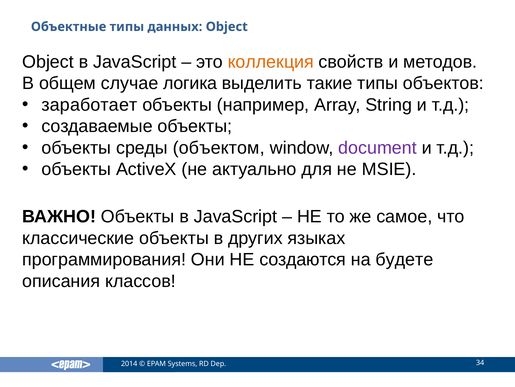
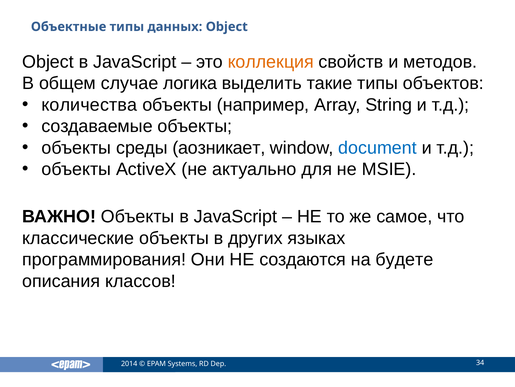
заработает: заработает -> количества
объектом: объектом -> аозникает
document colour: purple -> blue
